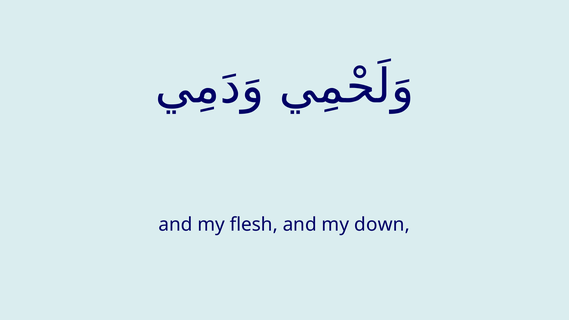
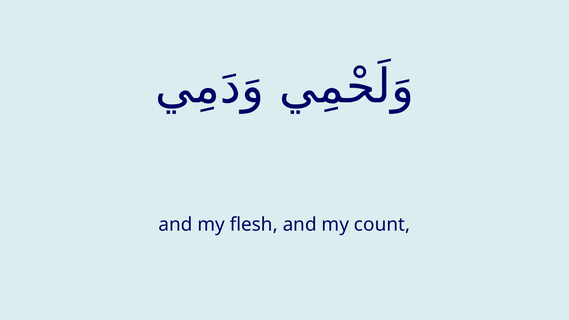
down: down -> count
